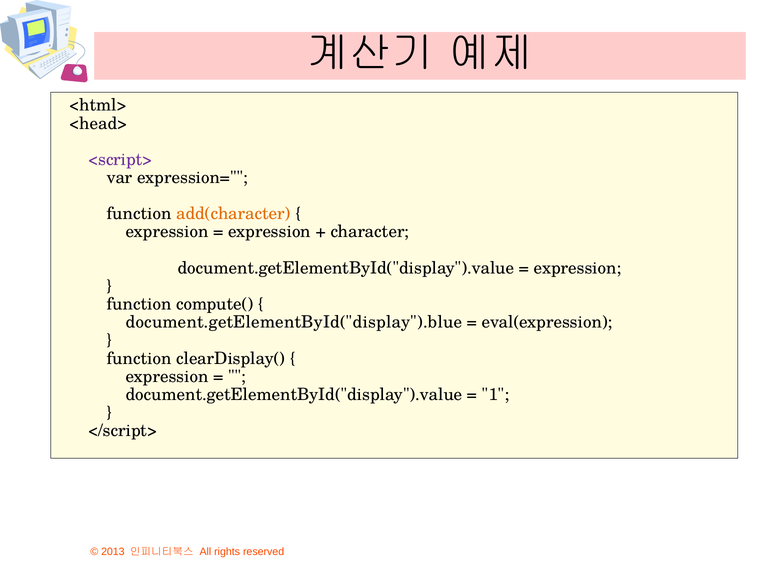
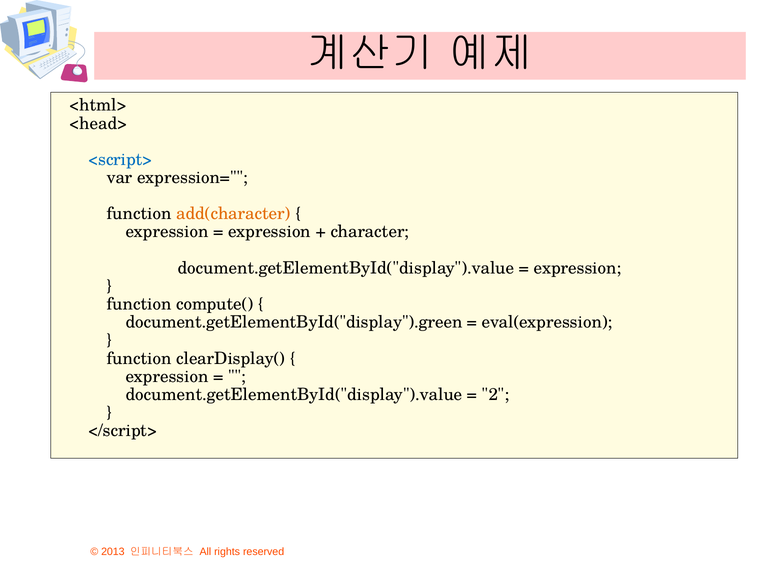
<script> colour: purple -> blue
document.getElementById("display").blue: document.getElementById("display").blue -> document.getElementById("display").green
1: 1 -> 2
